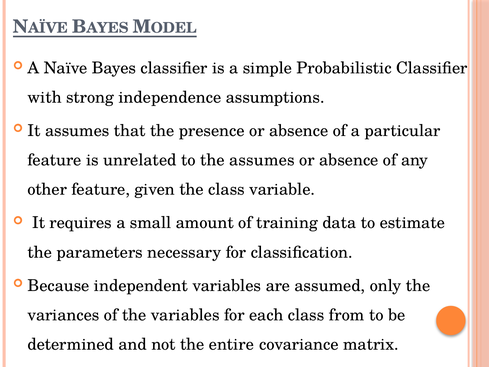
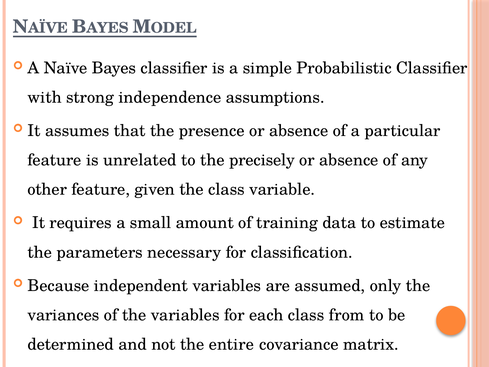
the assumes: assumes -> precisely
